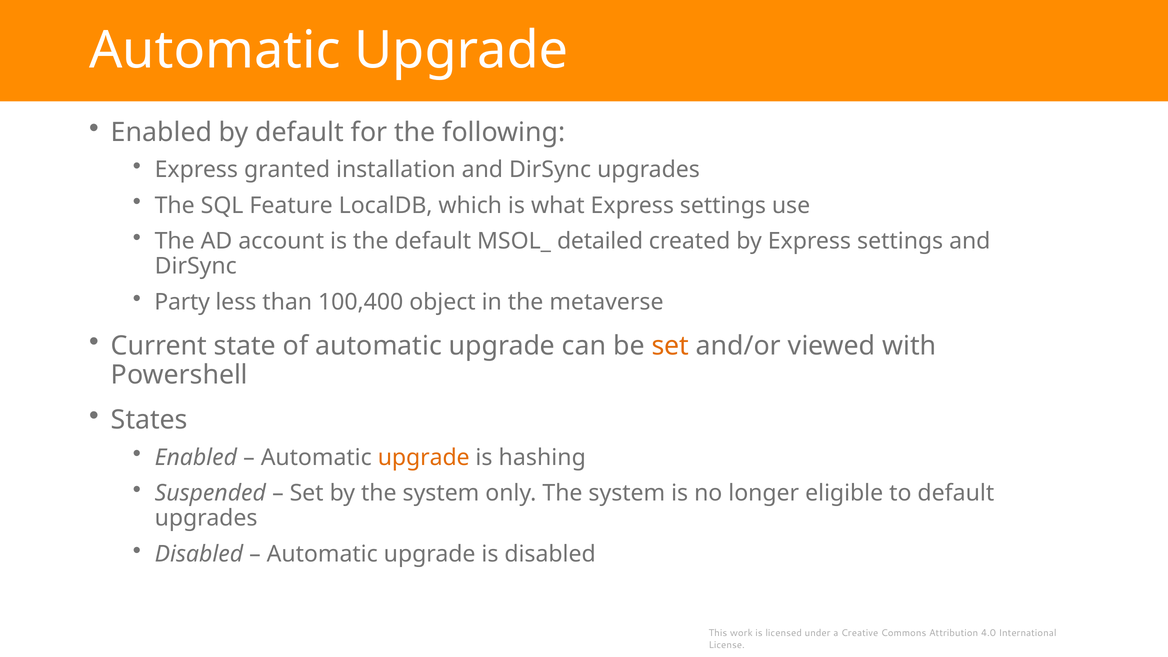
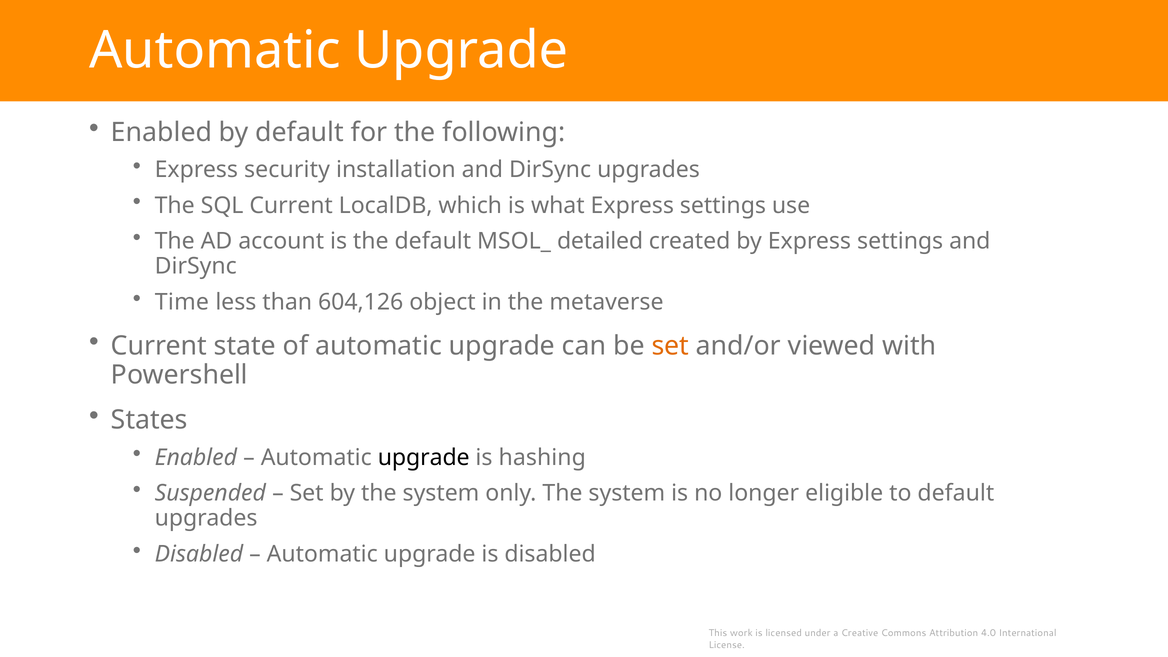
granted: granted -> security
SQL Feature: Feature -> Current
Party: Party -> Time
100,400: 100,400 -> 604,126
upgrade at (424, 457) colour: orange -> black
